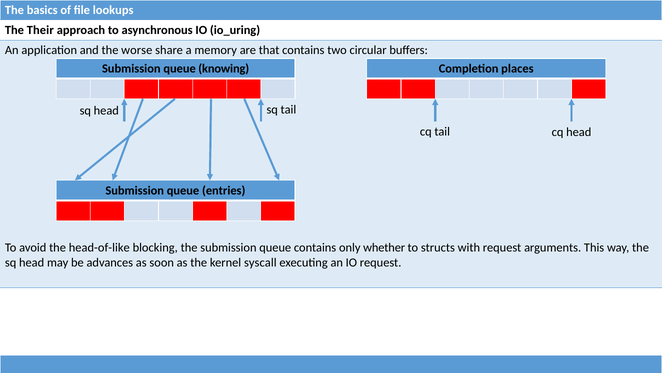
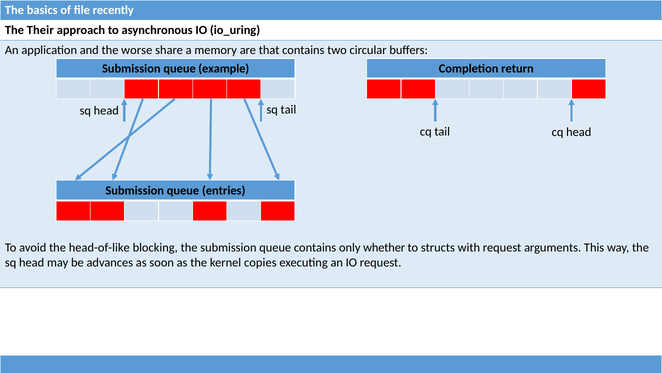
lookups: lookups -> recently
knowing: knowing -> example
places: places -> return
syscall: syscall -> copies
